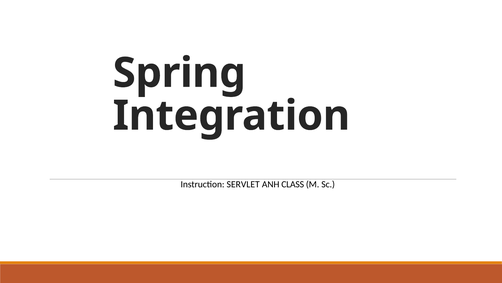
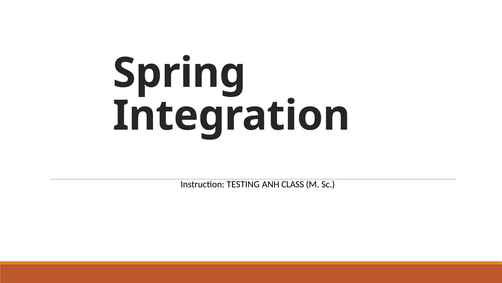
SERVLET: SERVLET -> TESTING
